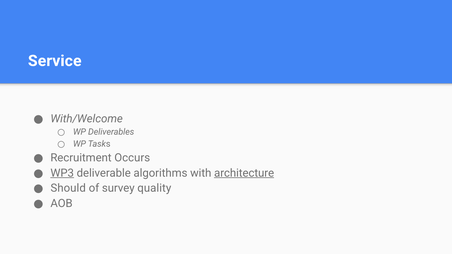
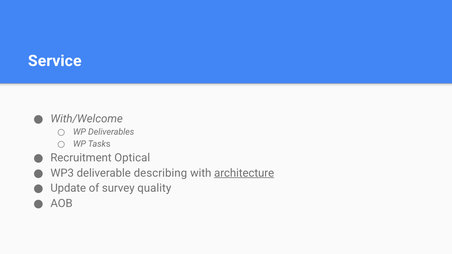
Occurs: Occurs -> Optical
WP3 underline: present -> none
algorithms: algorithms -> describing
Should: Should -> Update
